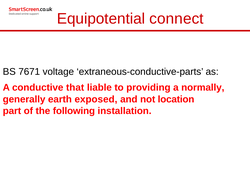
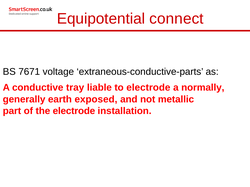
that: that -> tray
to providing: providing -> electrode
location: location -> metallic
the following: following -> electrode
